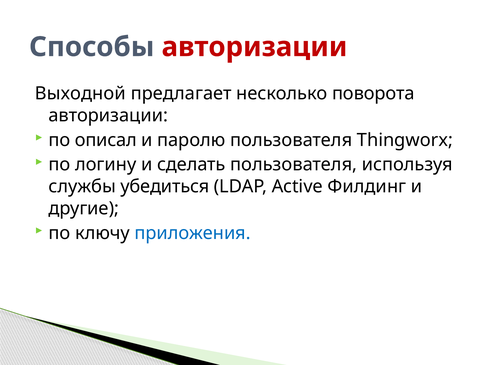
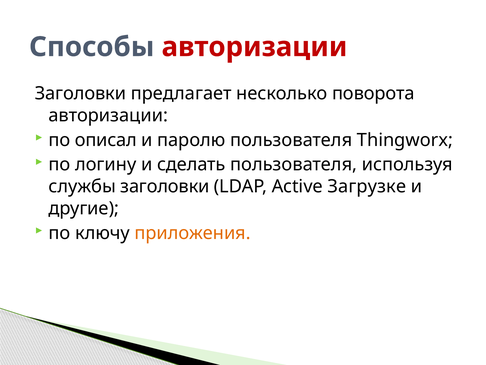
Выходной at (80, 93): Выходной -> Заголовки
службы убедиться: убедиться -> заголовки
Филдинг: Филдинг -> Загрузке
приложения colour: blue -> orange
